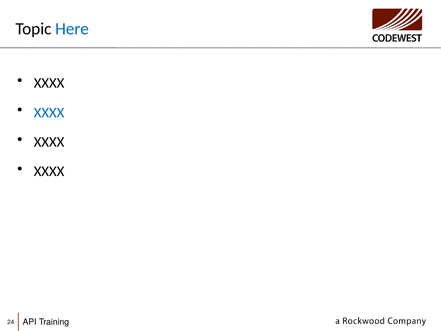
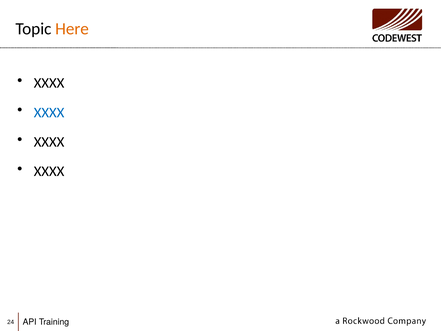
Here colour: blue -> orange
